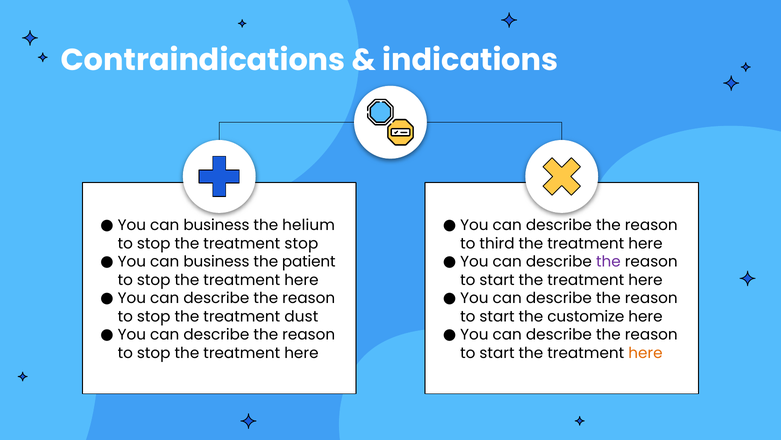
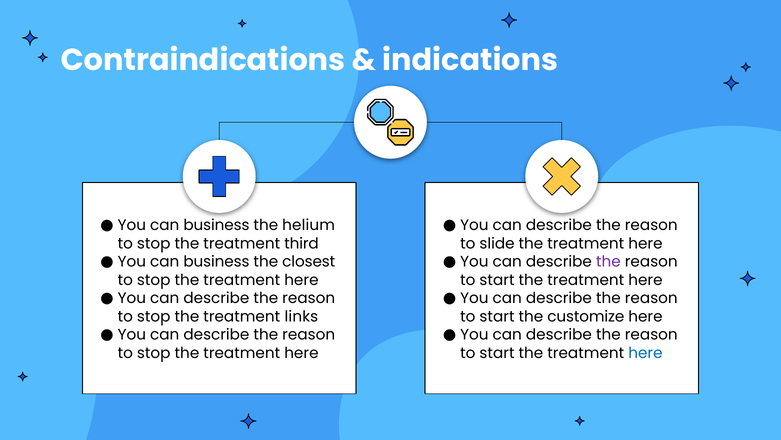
treatment stop: stop -> third
third: third -> slide
patient: patient -> closest
dust: dust -> links
here at (645, 353) colour: orange -> blue
